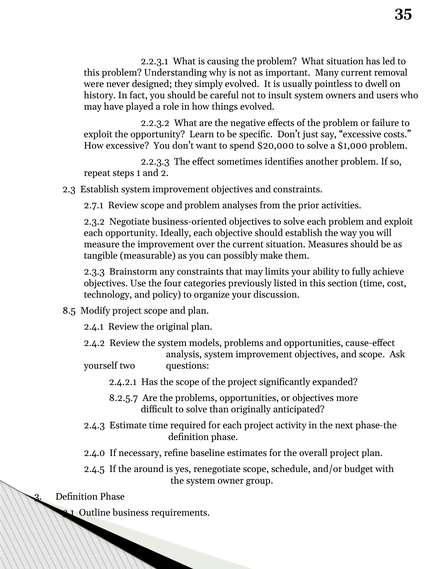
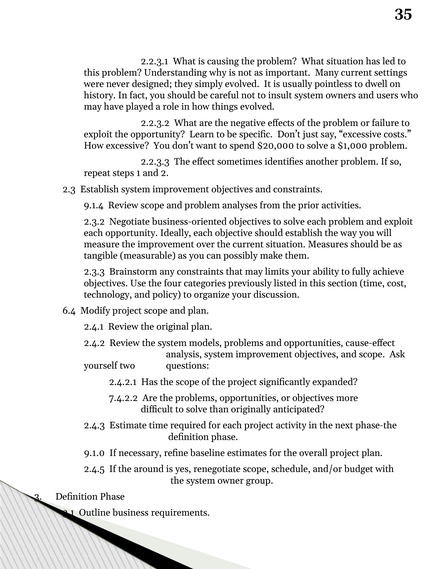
removal: removal -> settings
2.7.1: 2.7.1 -> 9.1.4
8.5: 8.5 -> 6.4
8.2.5.7: 8.2.5.7 -> 7.4.2.2
2.4.0: 2.4.0 -> 9.1.0
